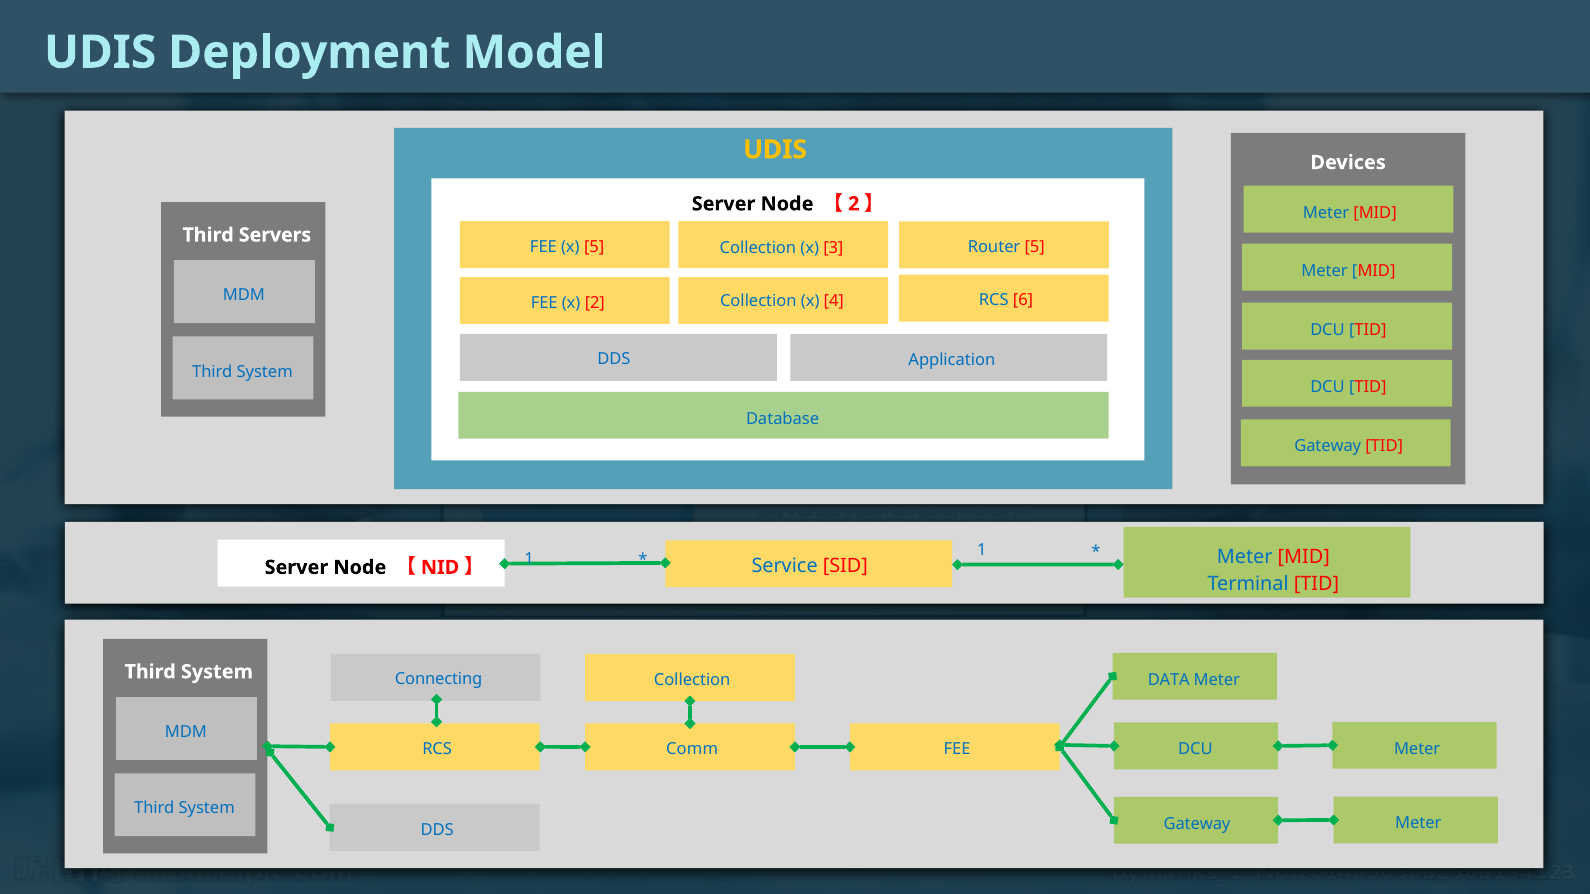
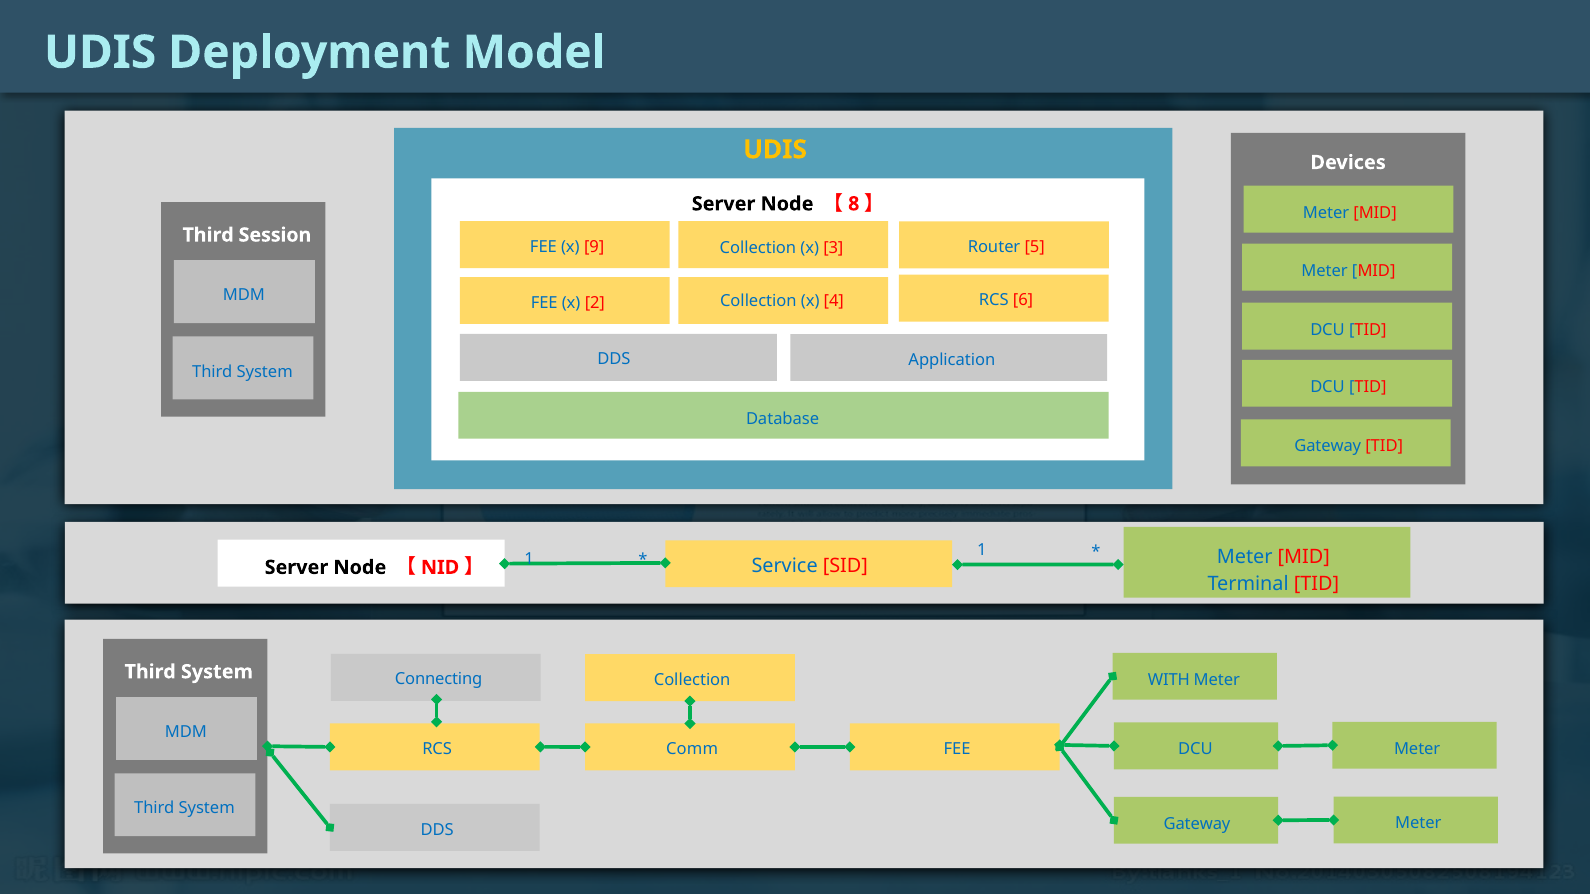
2 at (854, 204): 2 -> 8
Servers: Servers -> Session
x 5: 5 -> 9
DATA: DATA -> WITH
